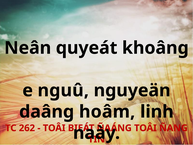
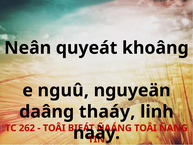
hoâm: hoâm -> thaáy
